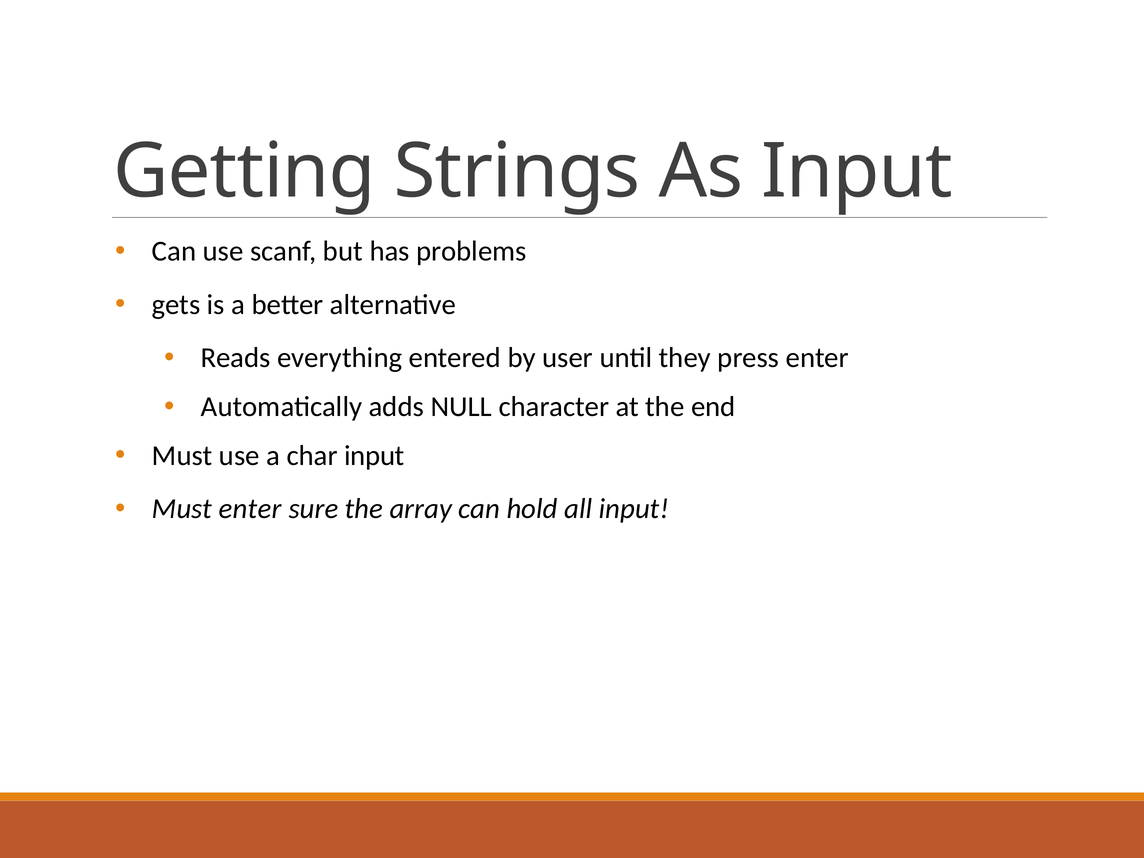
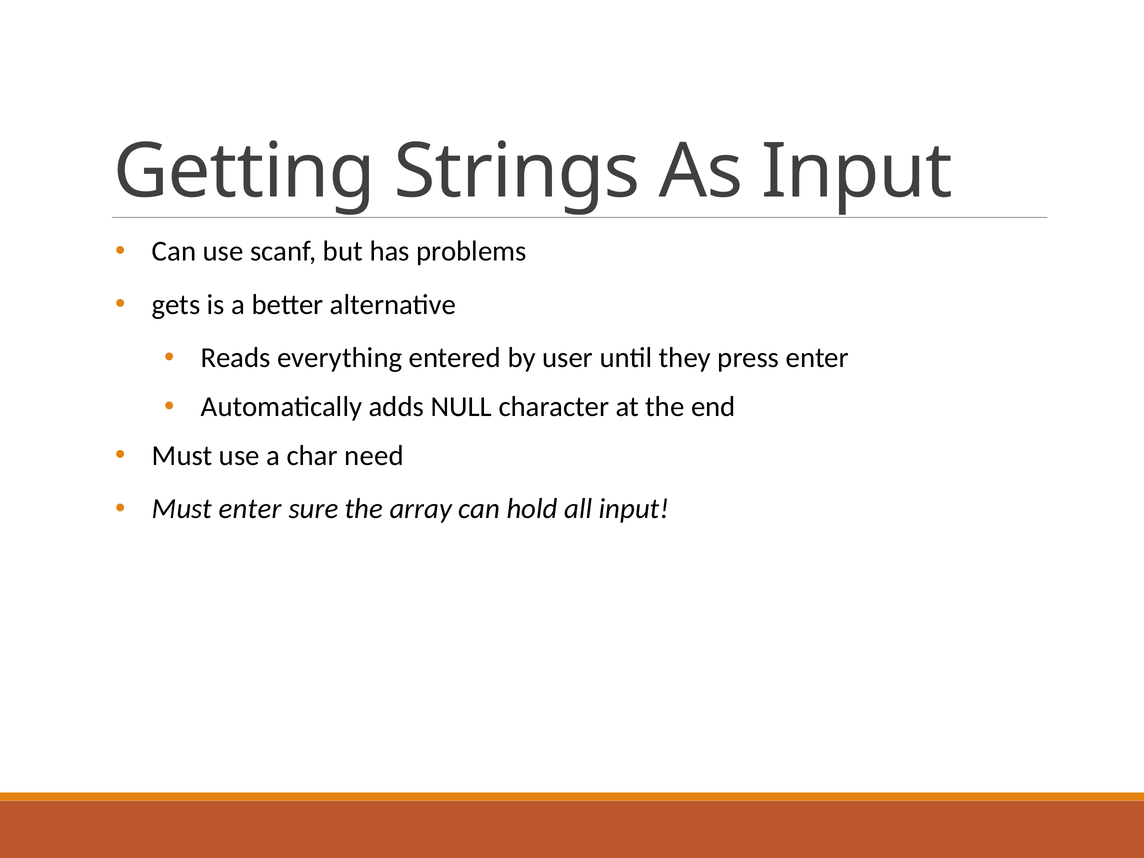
char input: input -> need
